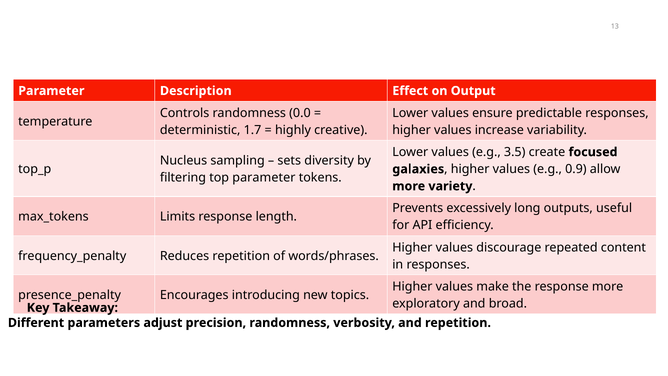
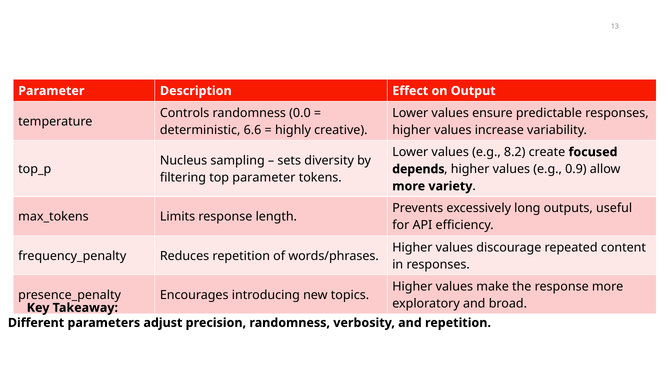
1.7: 1.7 -> 6.6
3.5: 3.5 -> 8.2
galaxies: galaxies -> depends
